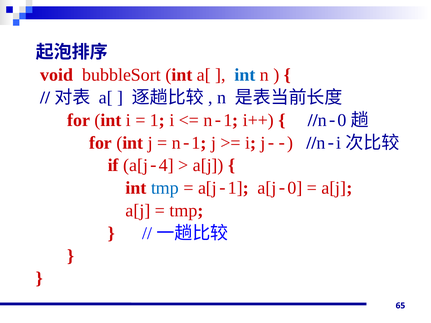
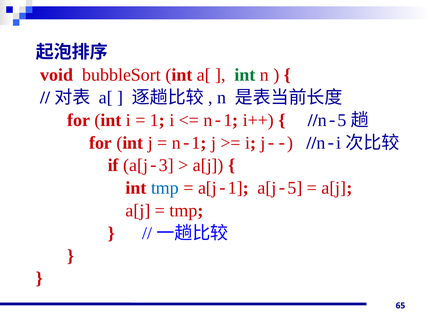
int at (245, 75) colour: blue -> green
0 at (342, 120): 0 -> 5
4: 4 -> 3
0 at (295, 188): 0 -> 5
